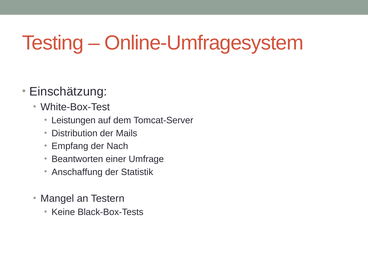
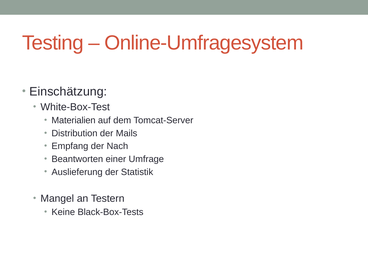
Leistungen: Leistungen -> Materialien
Anschaffung: Anschaffung -> Auslieferung
